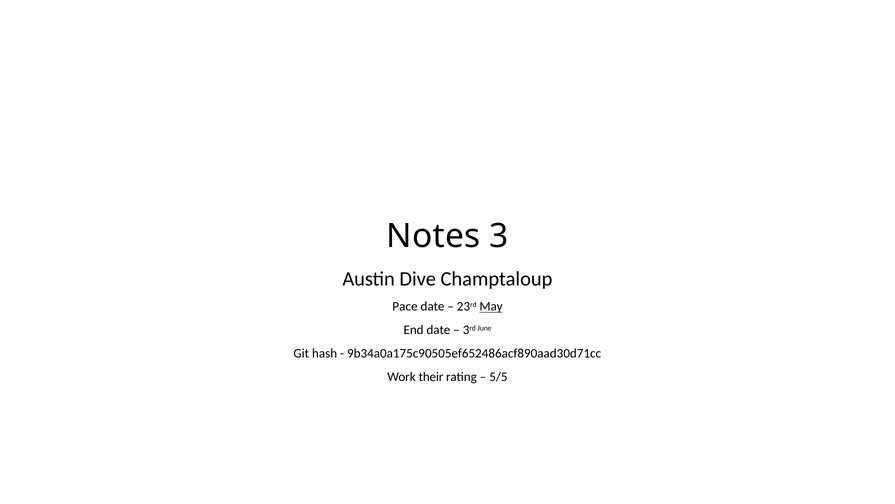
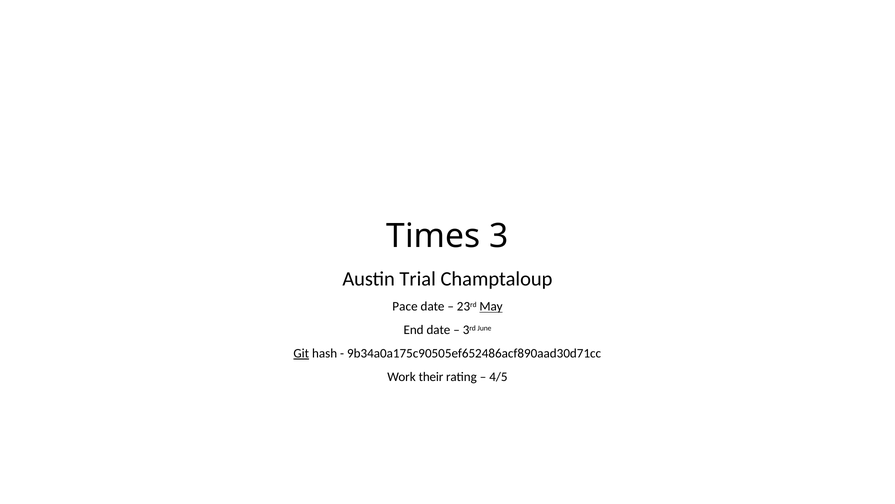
Notes: Notes -> Times
Dive: Dive -> Trial
Git underline: none -> present
5/5: 5/5 -> 4/5
